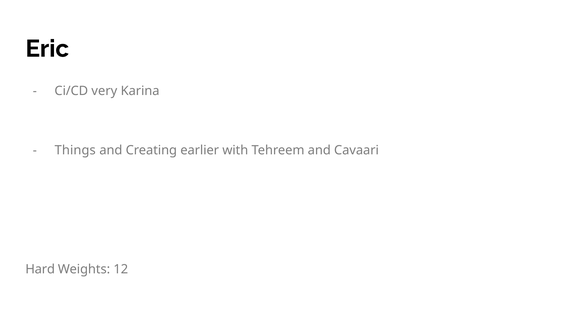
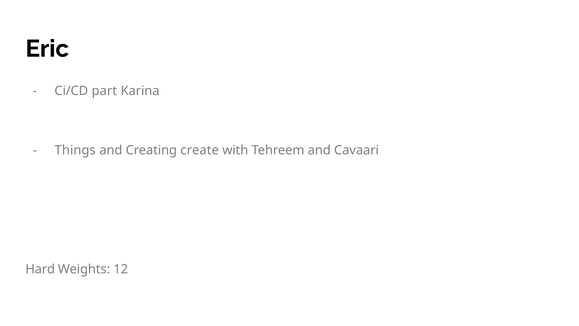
very: very -> part
earlier: earlier -> create
